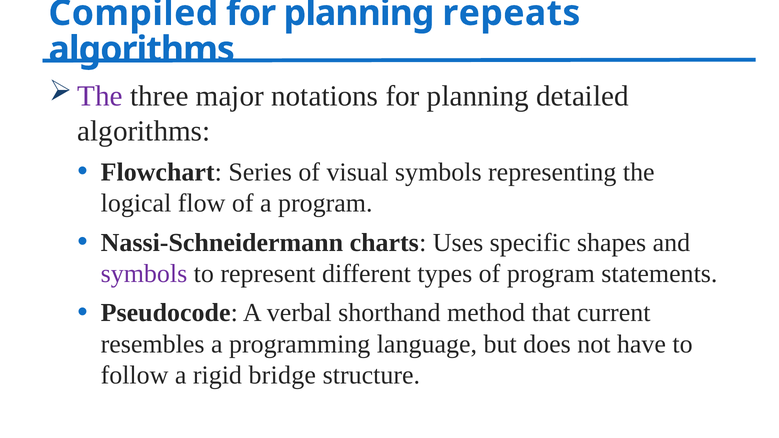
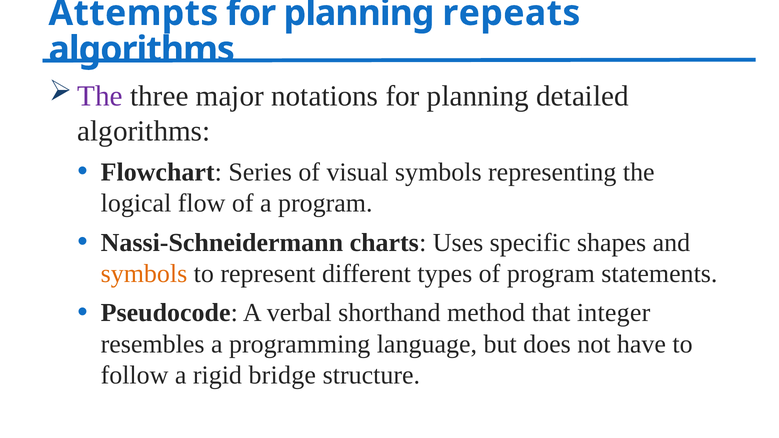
Compiled: Compiled -> Attempts
symbols at (144, 274) colour: purple -> orange
current: current -> integer
